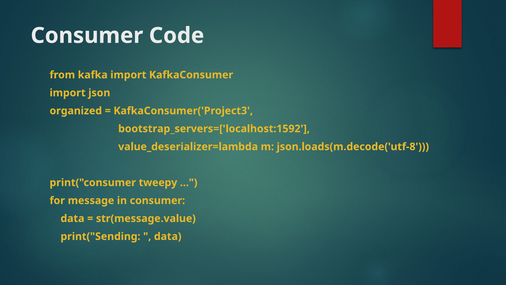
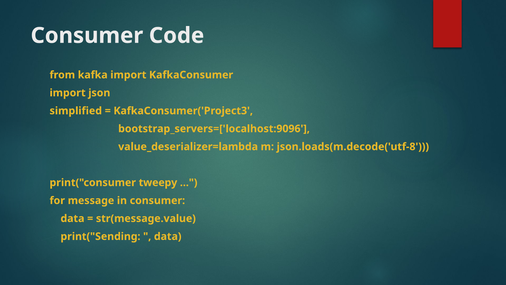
organized: organized -> simplified
bootstrap_servers=['localhost:1592: bootstrap_servers=['localhost:1592 -> bootstrap_servers=['localhost:9096
